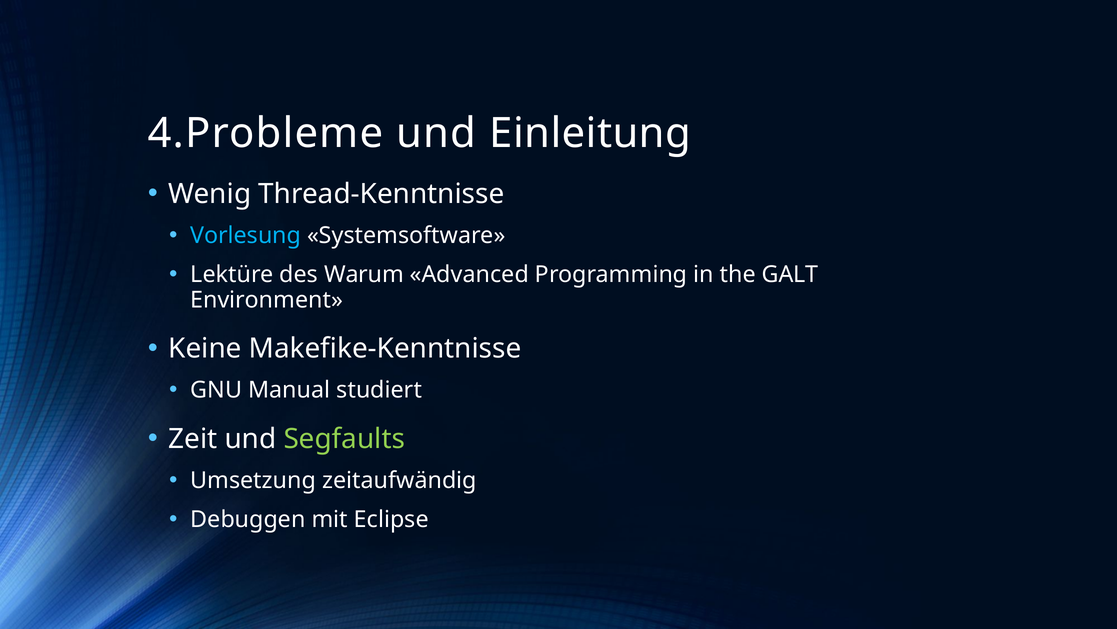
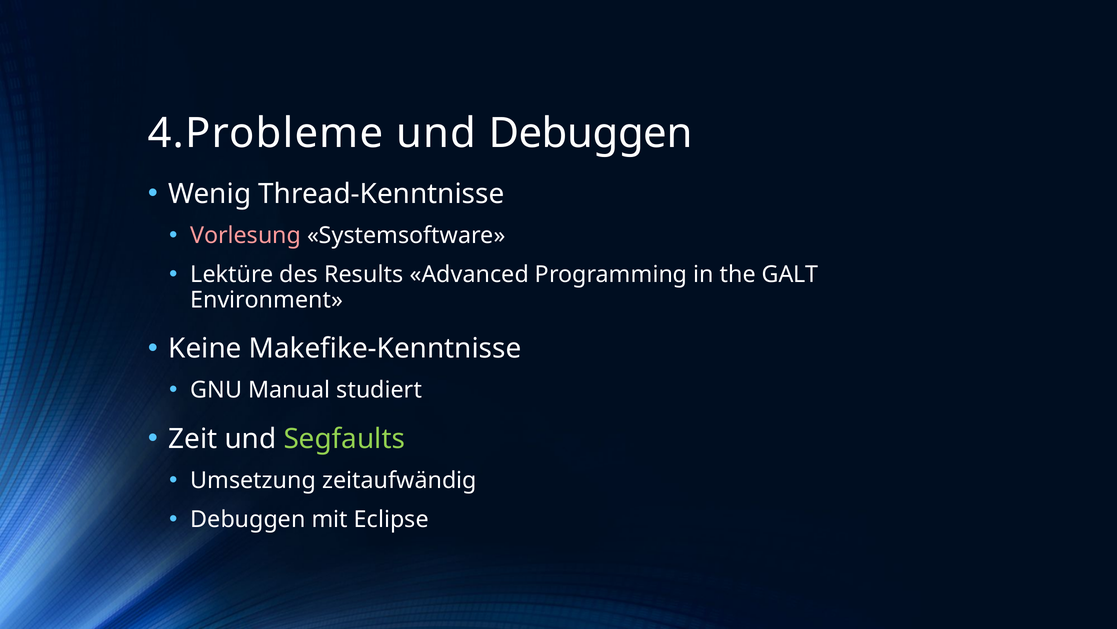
und Einleitung: Einleitung -> Debuggen
Vorlesung colour: light blue -> pink
Warum: Warum -> Results
